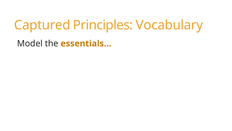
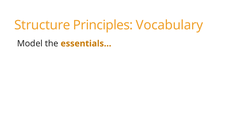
Captured: Captured -> Structure
